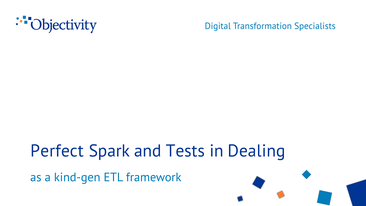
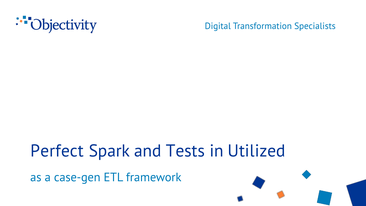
Dealing: Dealing -> Utilized
kind-gen: kind-gen -> case-gen
